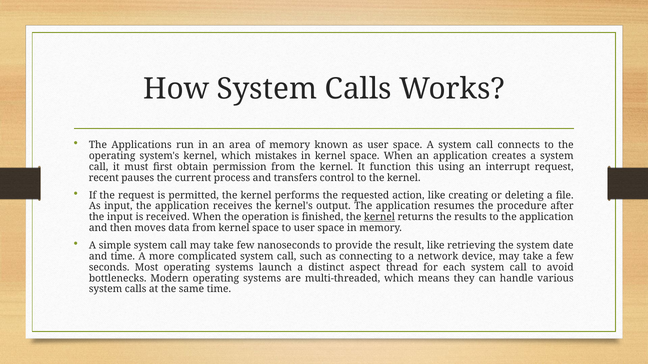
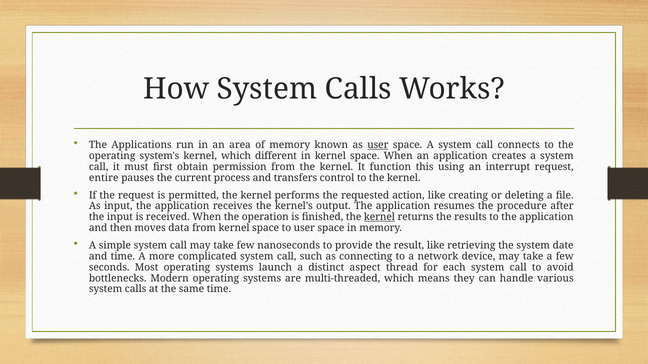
user at (378, 145) underline: none -> present
mistakes: mistakes -> different
recent: recent -> entire
